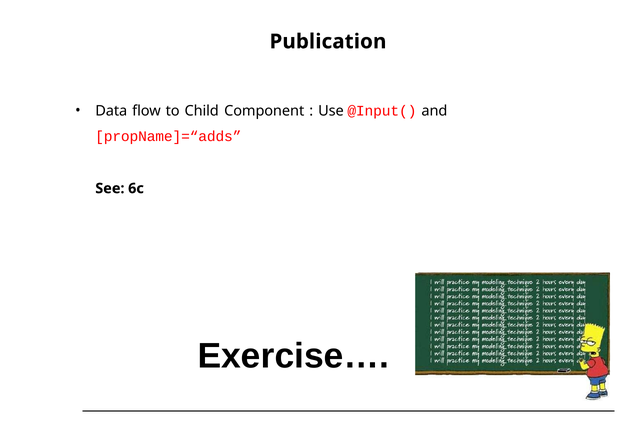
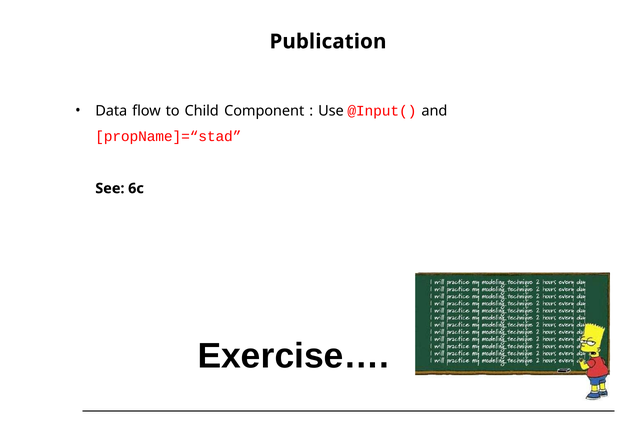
propName]=“adds: propName]=“adds -> propName]=“stad
